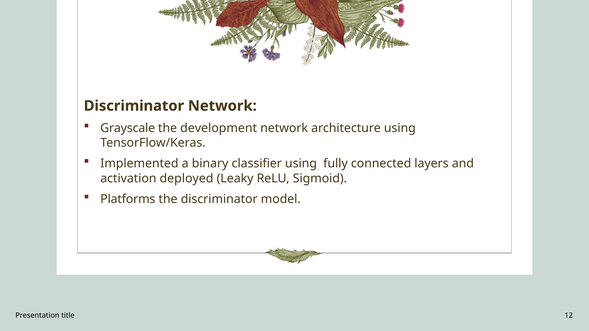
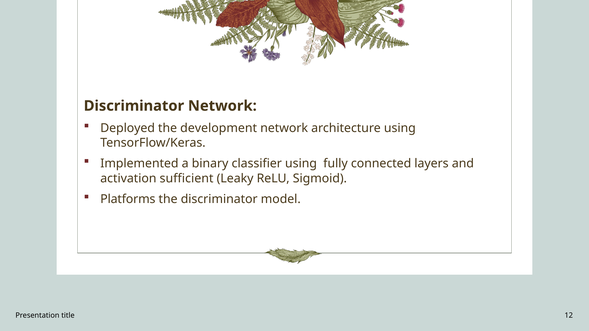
Grayscale: Grayscale -> Deployed
deployed: deployed -> sufficient
